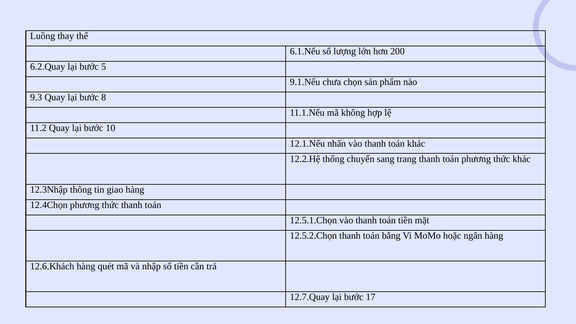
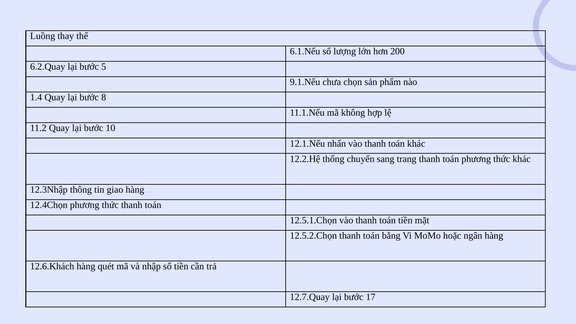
9.3: 9.3 -> 1.4
